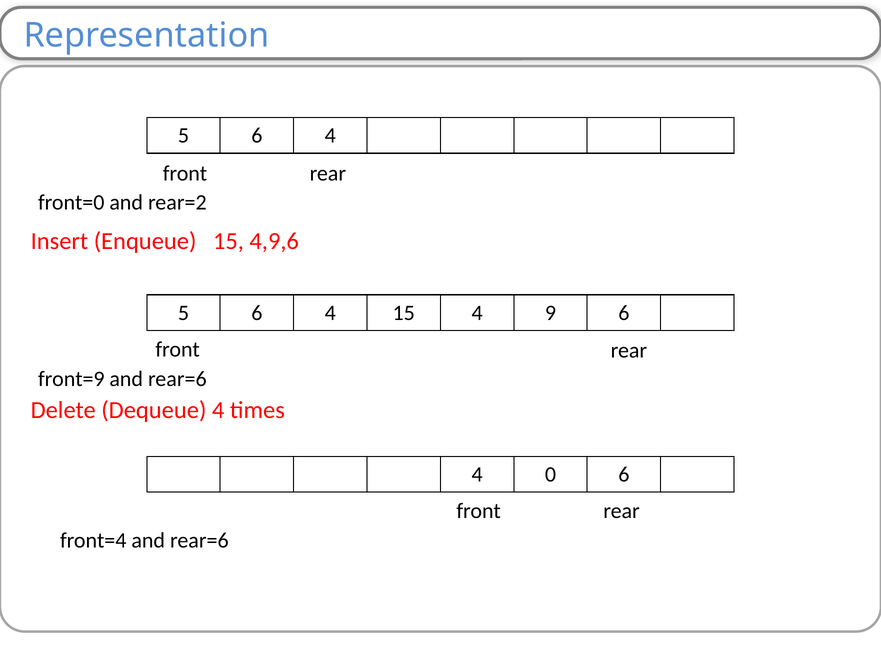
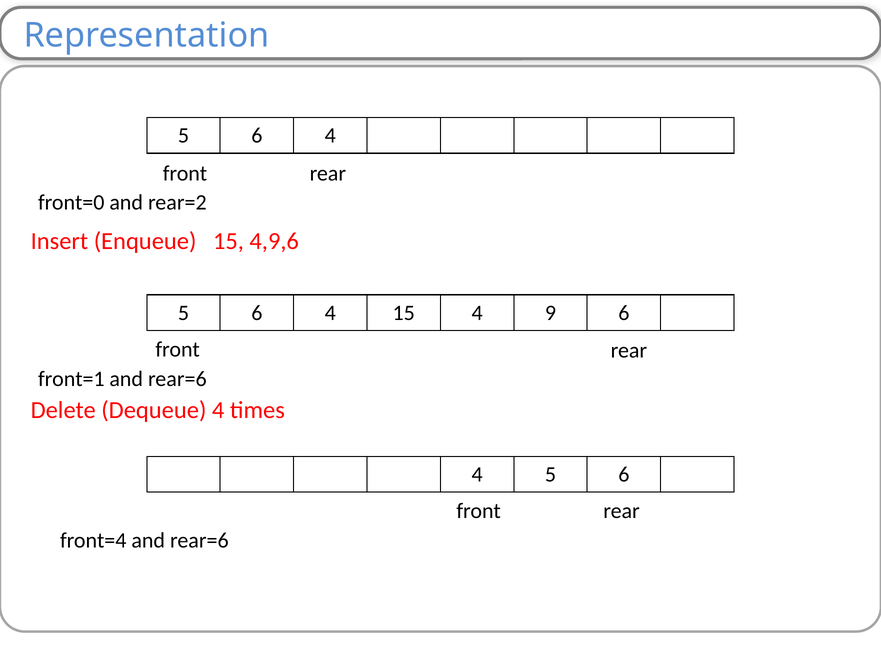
front=9: front=9 -> front=1
4 0: 0 -> 5
